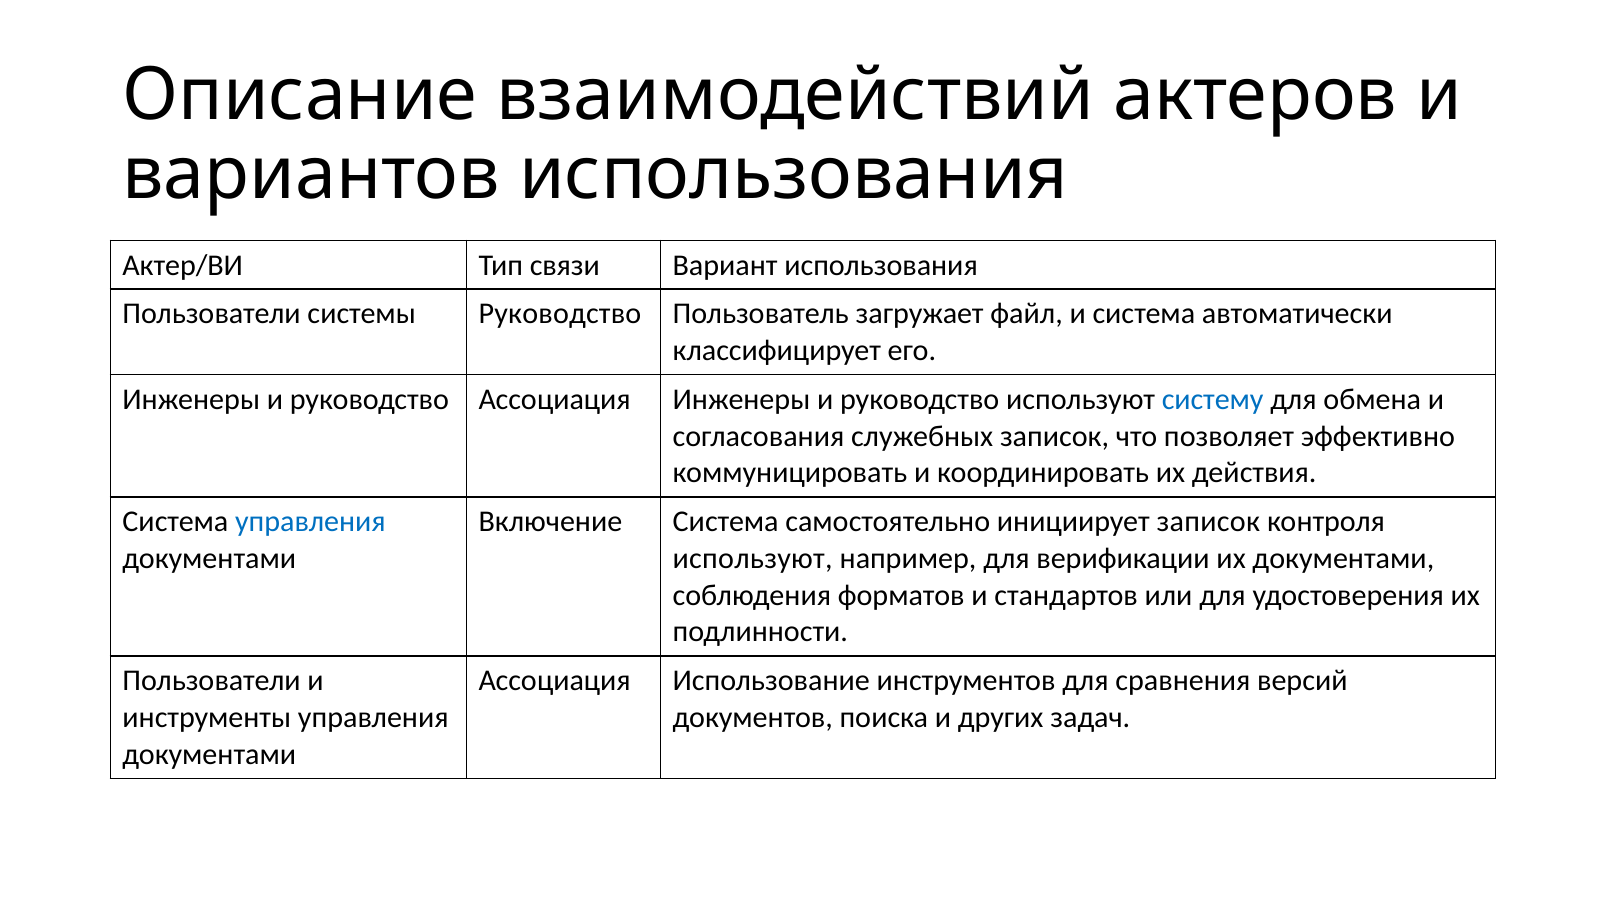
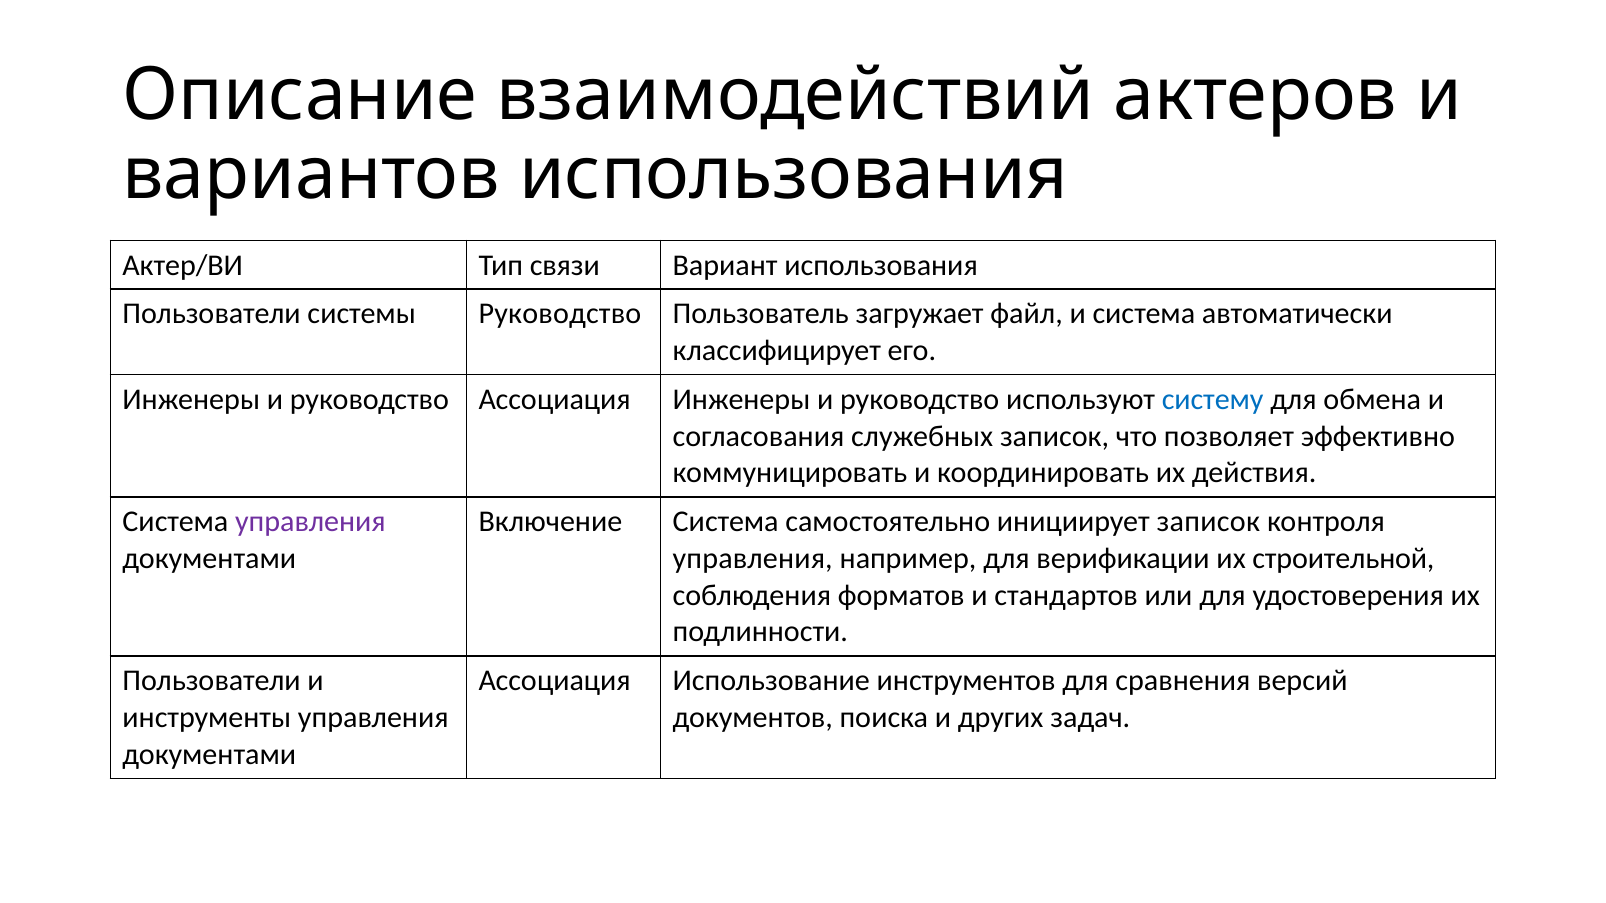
управления at (310, 522) colour: blue -> purple
используют at (753, 559): используют -> управления
их документами: документами -> строительной
